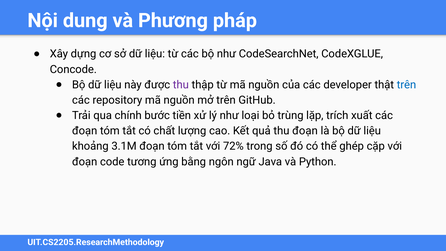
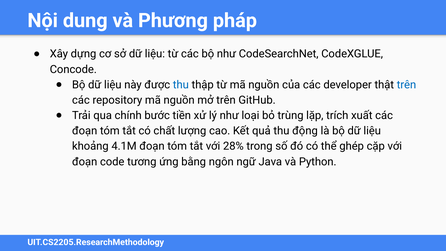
thu at (181, 85) colour: purple -> blue
thu đoạn: đoạn -> động
3.1M: 3.1M -> 4.1M
72%: 72% -> 28%
